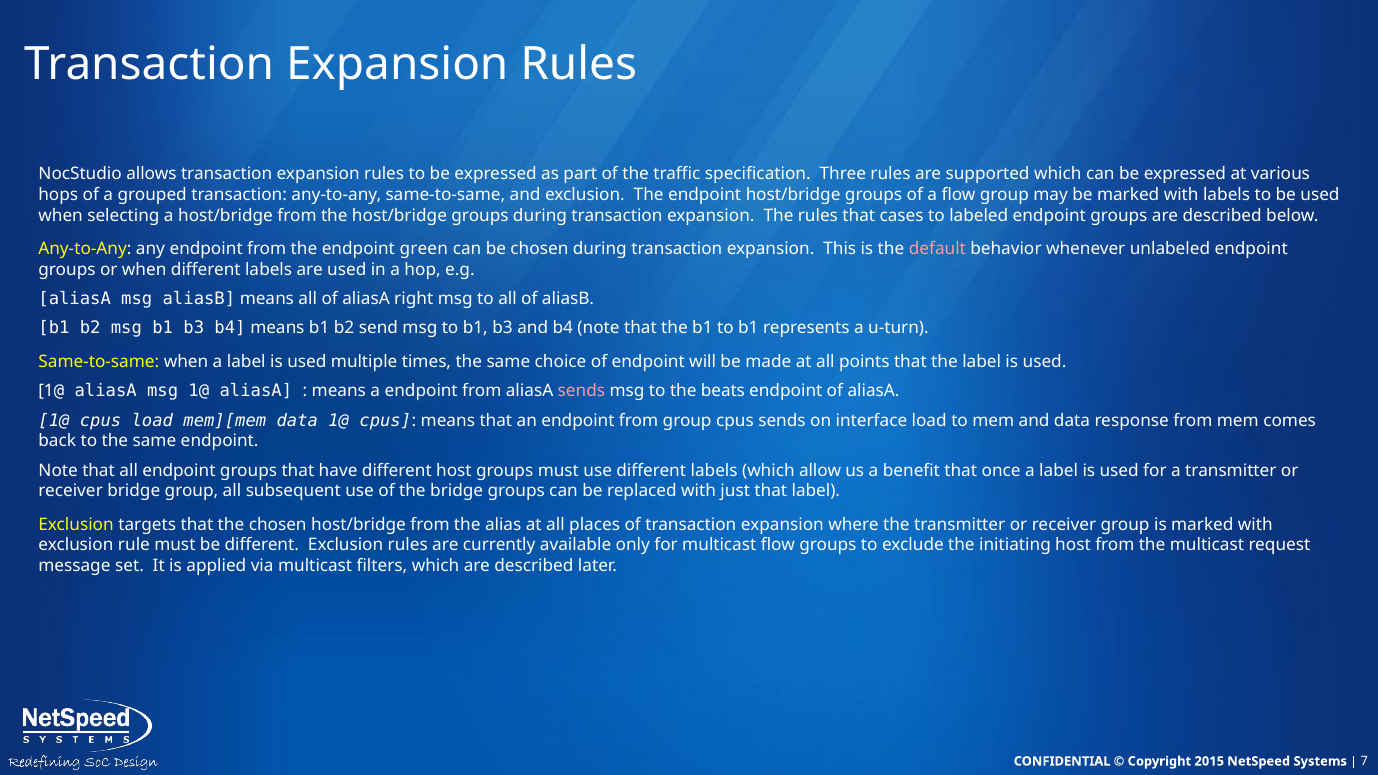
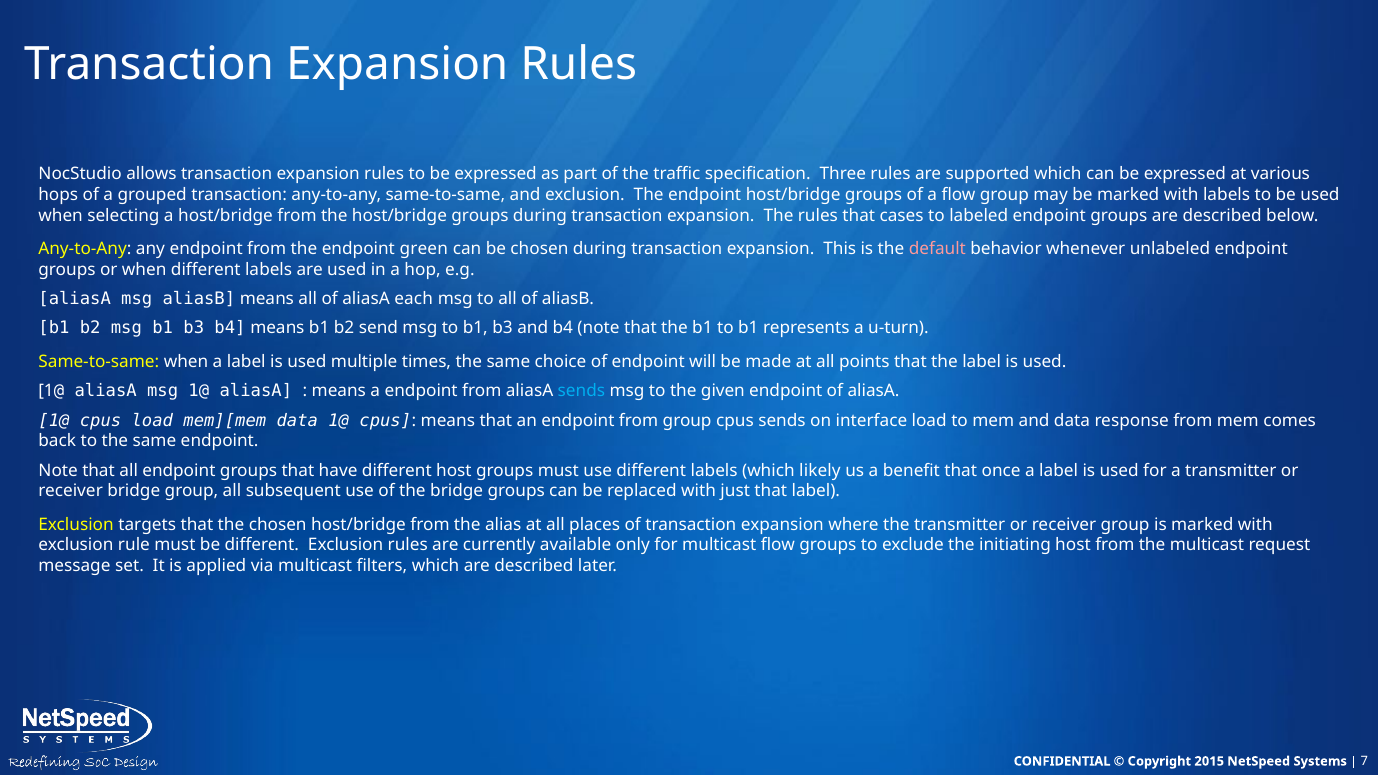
right: right -> each
sends at (581, 391) colour: pink -> light blue
beats: beats -> given
allow: allow -> likely
